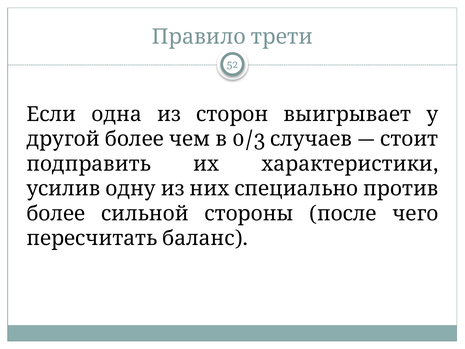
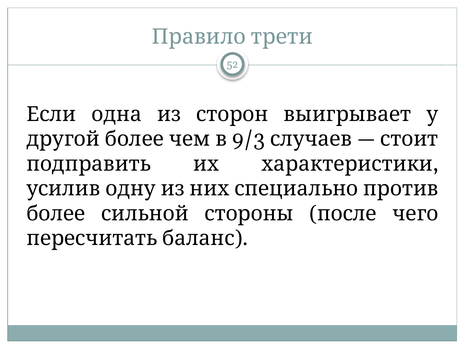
0/3: 0/3 -> 9/3
